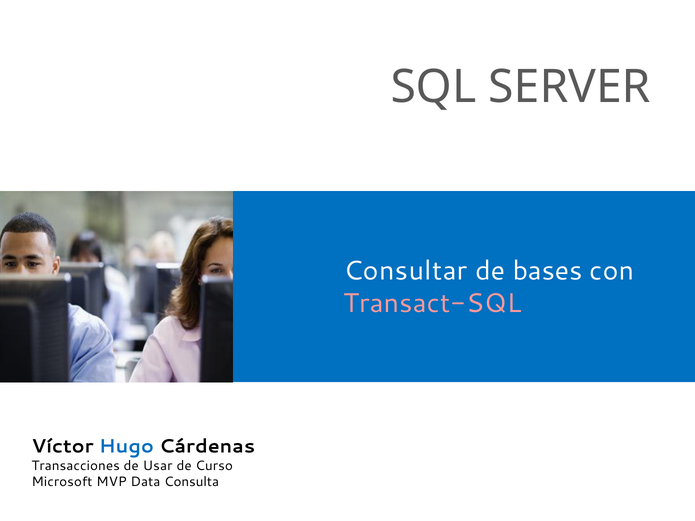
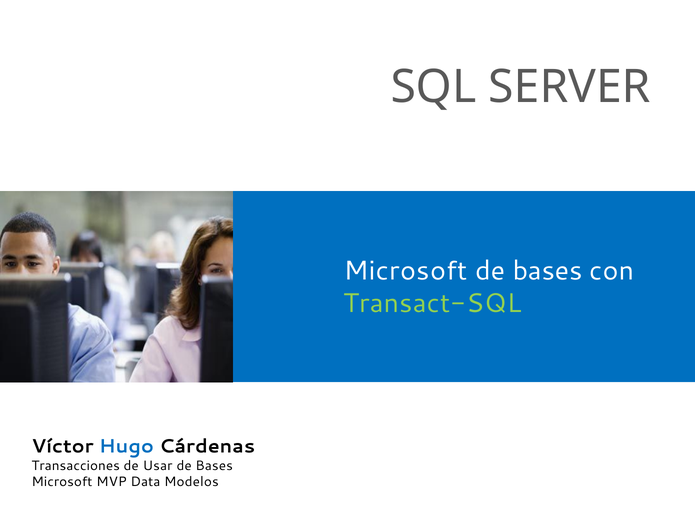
Consultar at (406, 271): Consultar -> Microsoft
Transact-SQL colour: pink -> light green
Curso at (214, 466): Curso -> Bases
Consulta: Consulta -> Modelos
